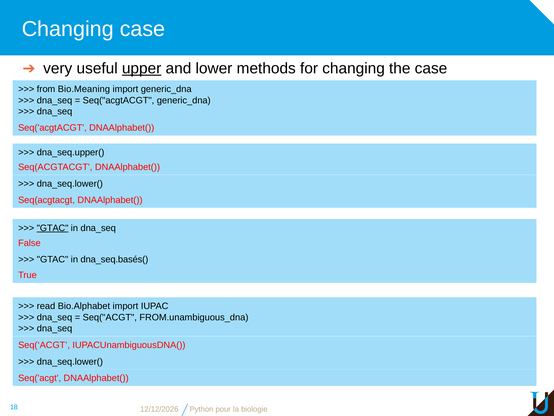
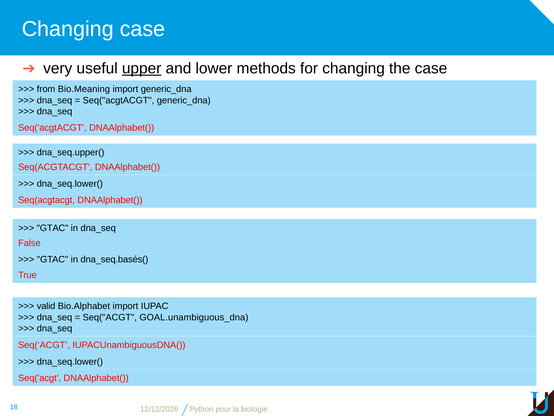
GTAC at (53, 228) underline: present -> none
read: read -> valid
FROM.unambiguous_dna: FROM.unambiguous_dna -> GOAL.unambiguous_dna
